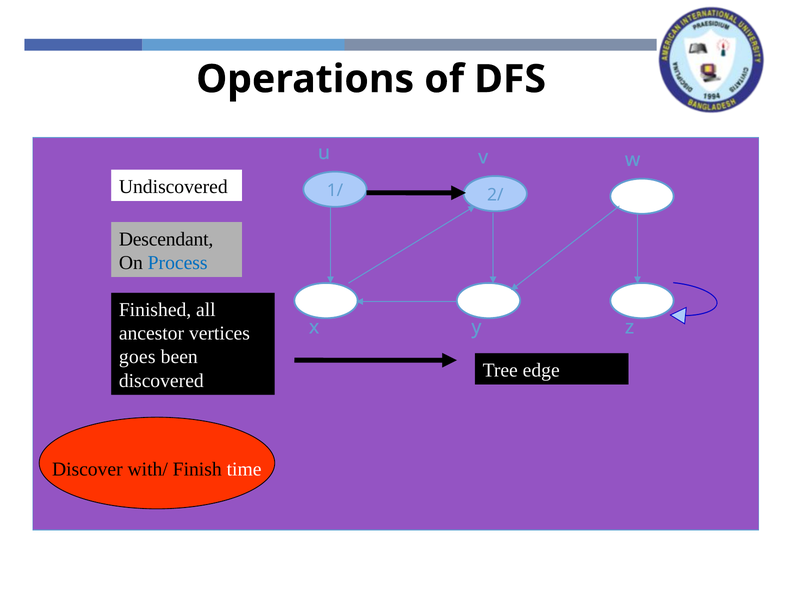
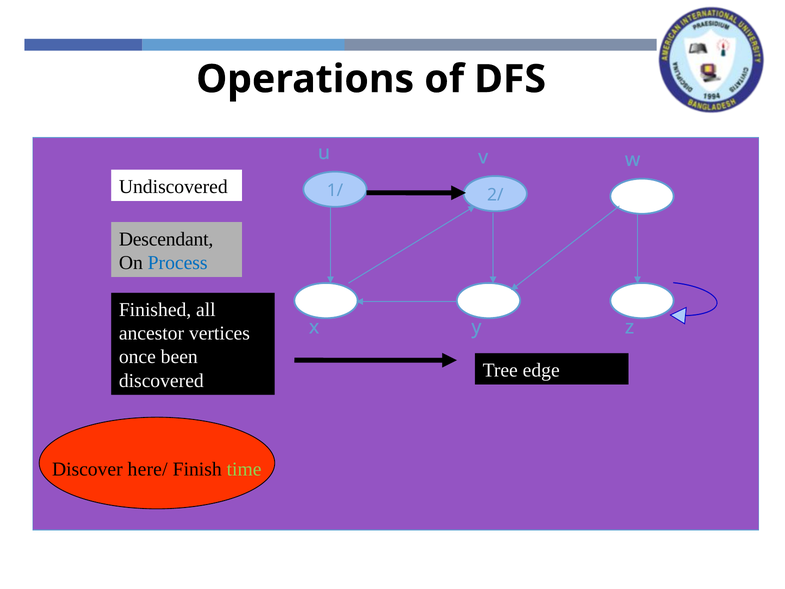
goes: goes -> once
with/: with/ -> here/
time colour: white -> light green
